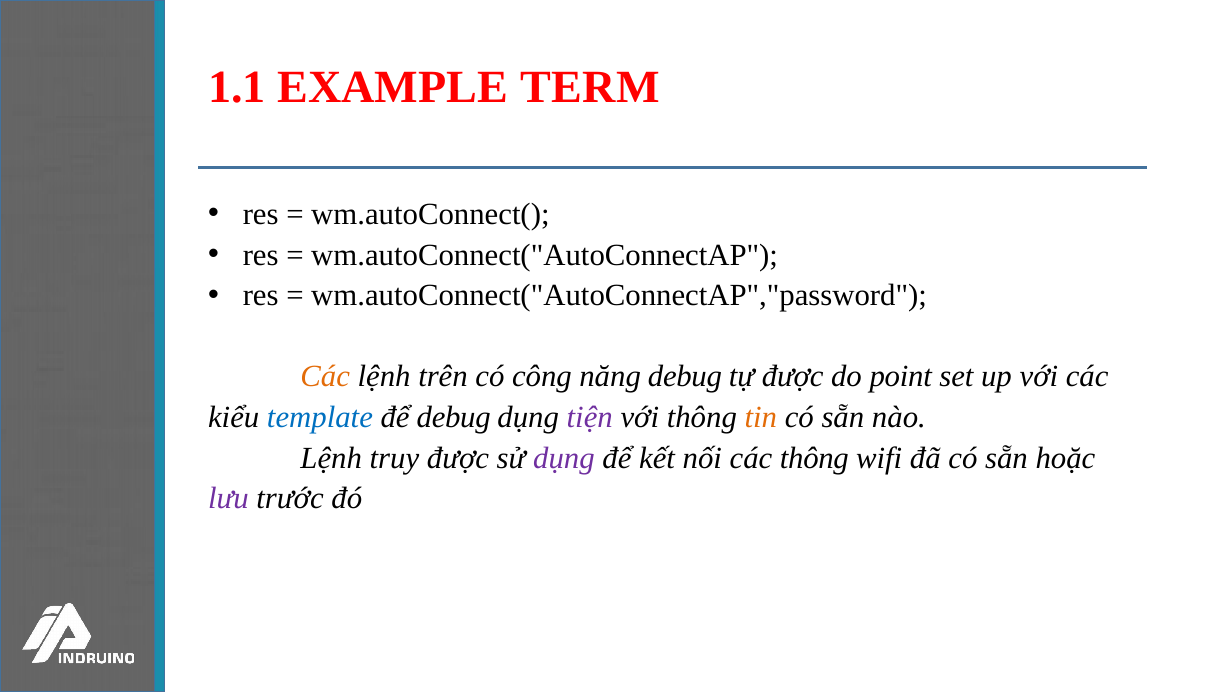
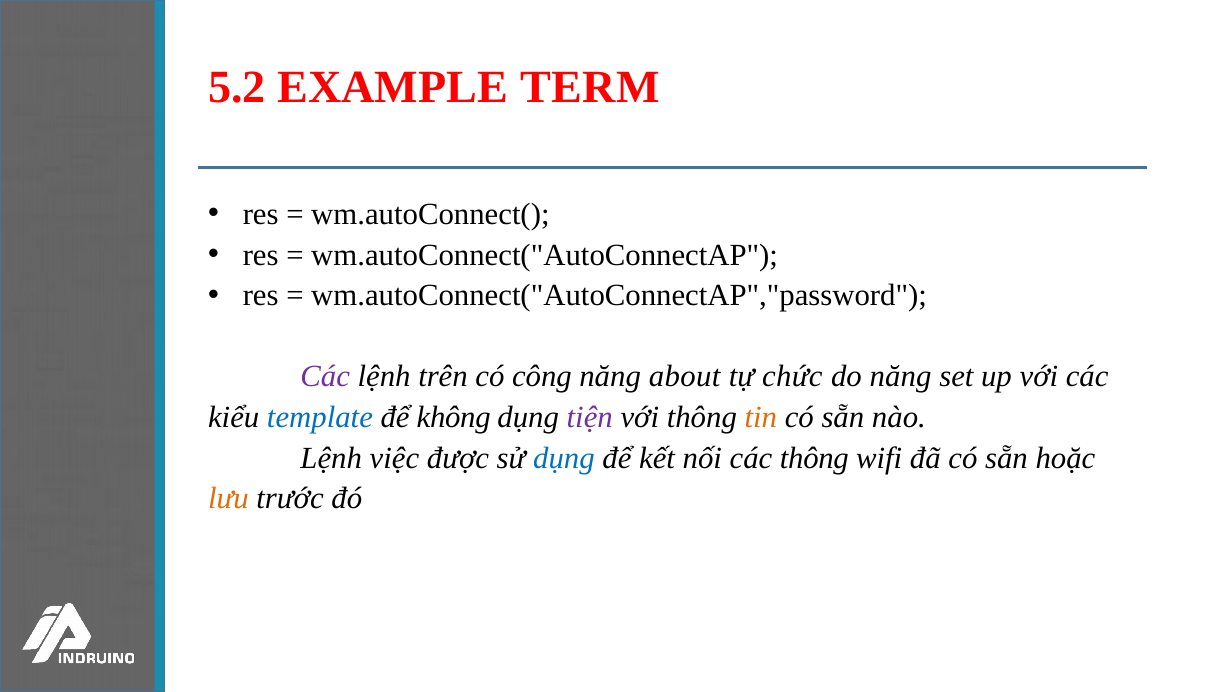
1.1: 1.1 -> 5.2
Các at (325, 377) colour: orange -> purple
năng debug: debug -> about
tự được: được -> chức
do point: point -> năng
để debug: debug -> không
truy: truy -> việc
dụng at (564, 458) colour: purple -> blue
lưu colour: purple -> orange
